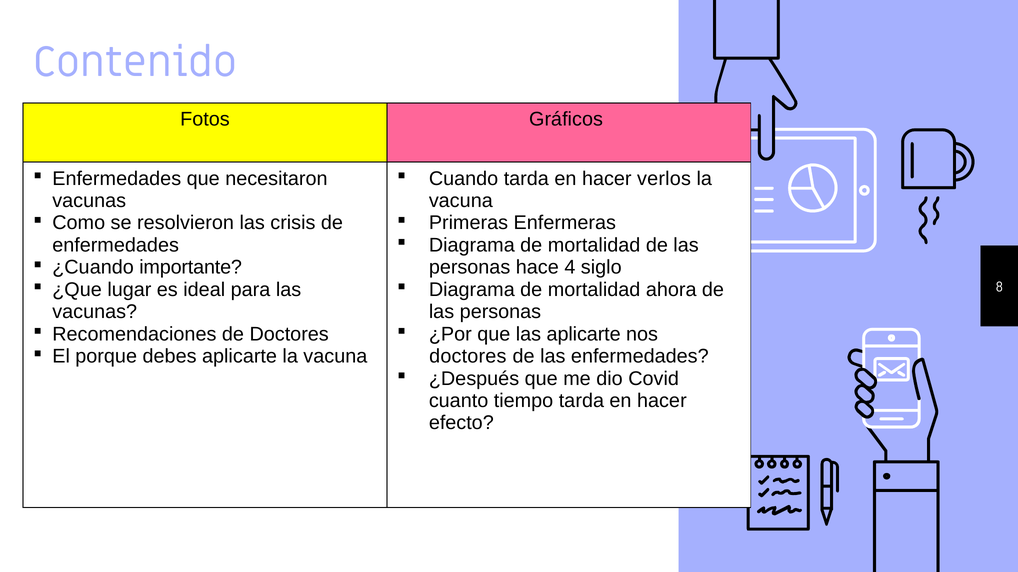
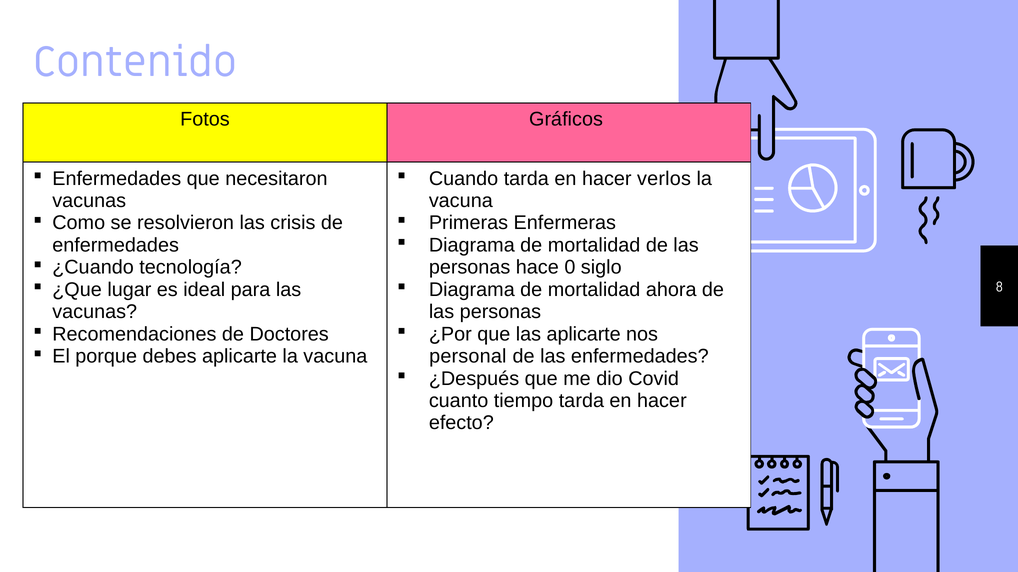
importante: importante -> tecnología
4: 4 -> 0
doctores at (468, 357): doctores -> personal
